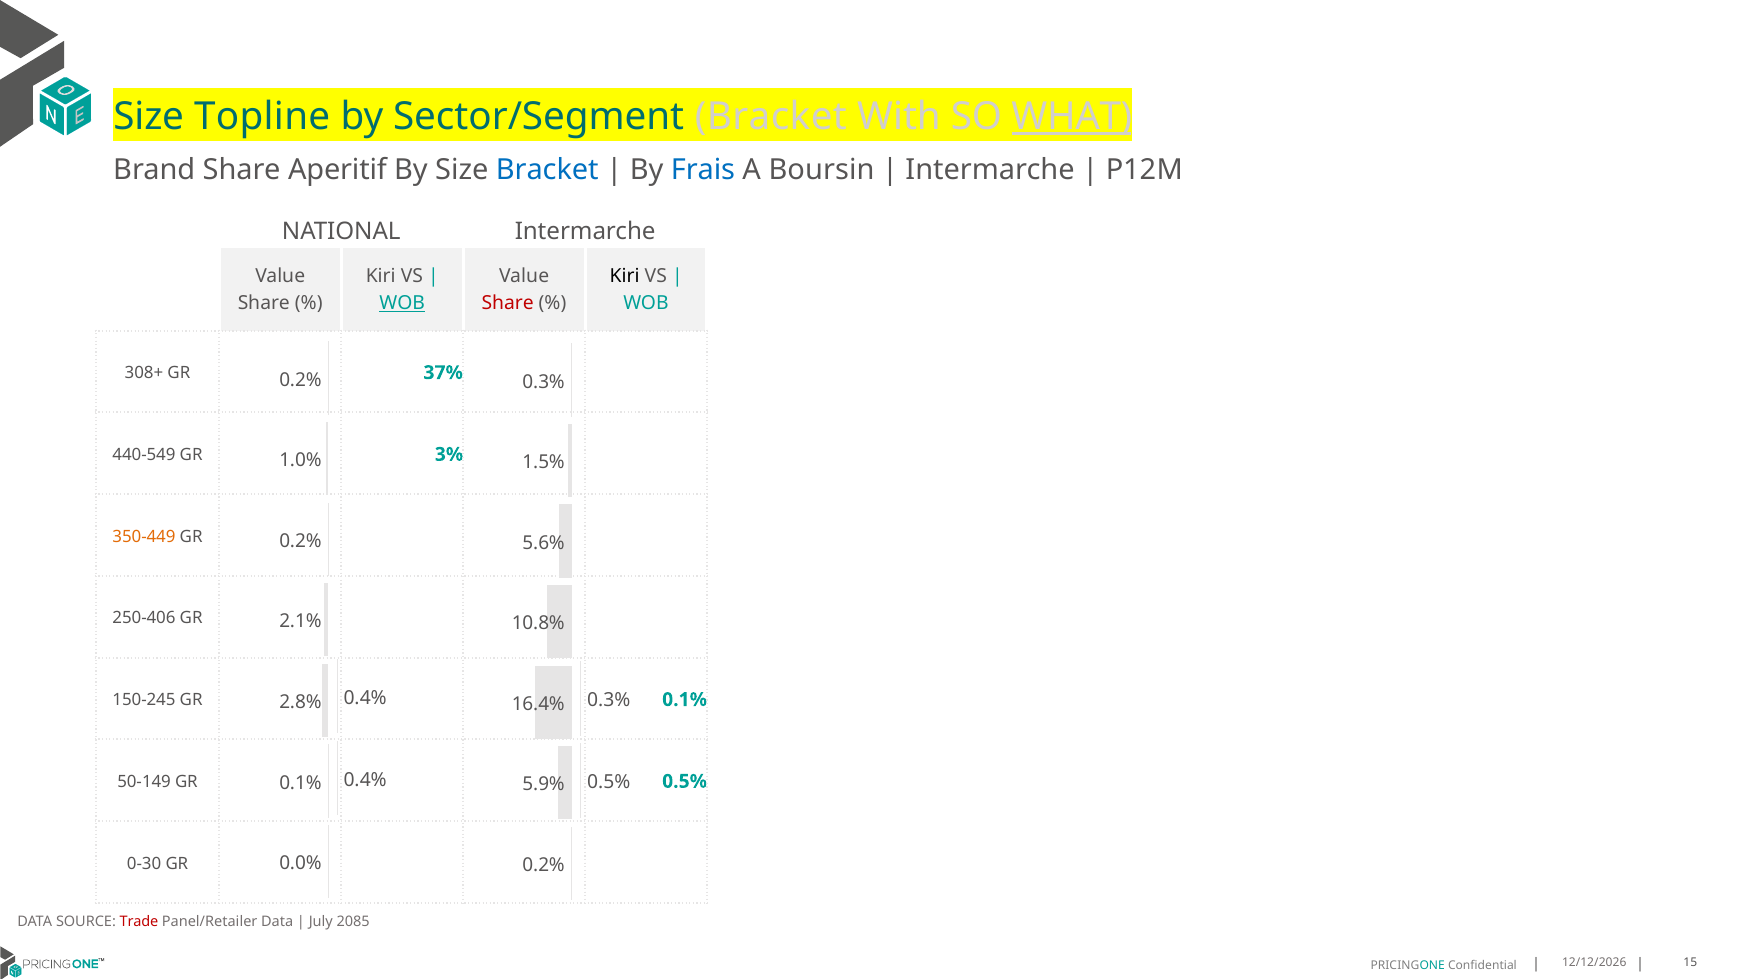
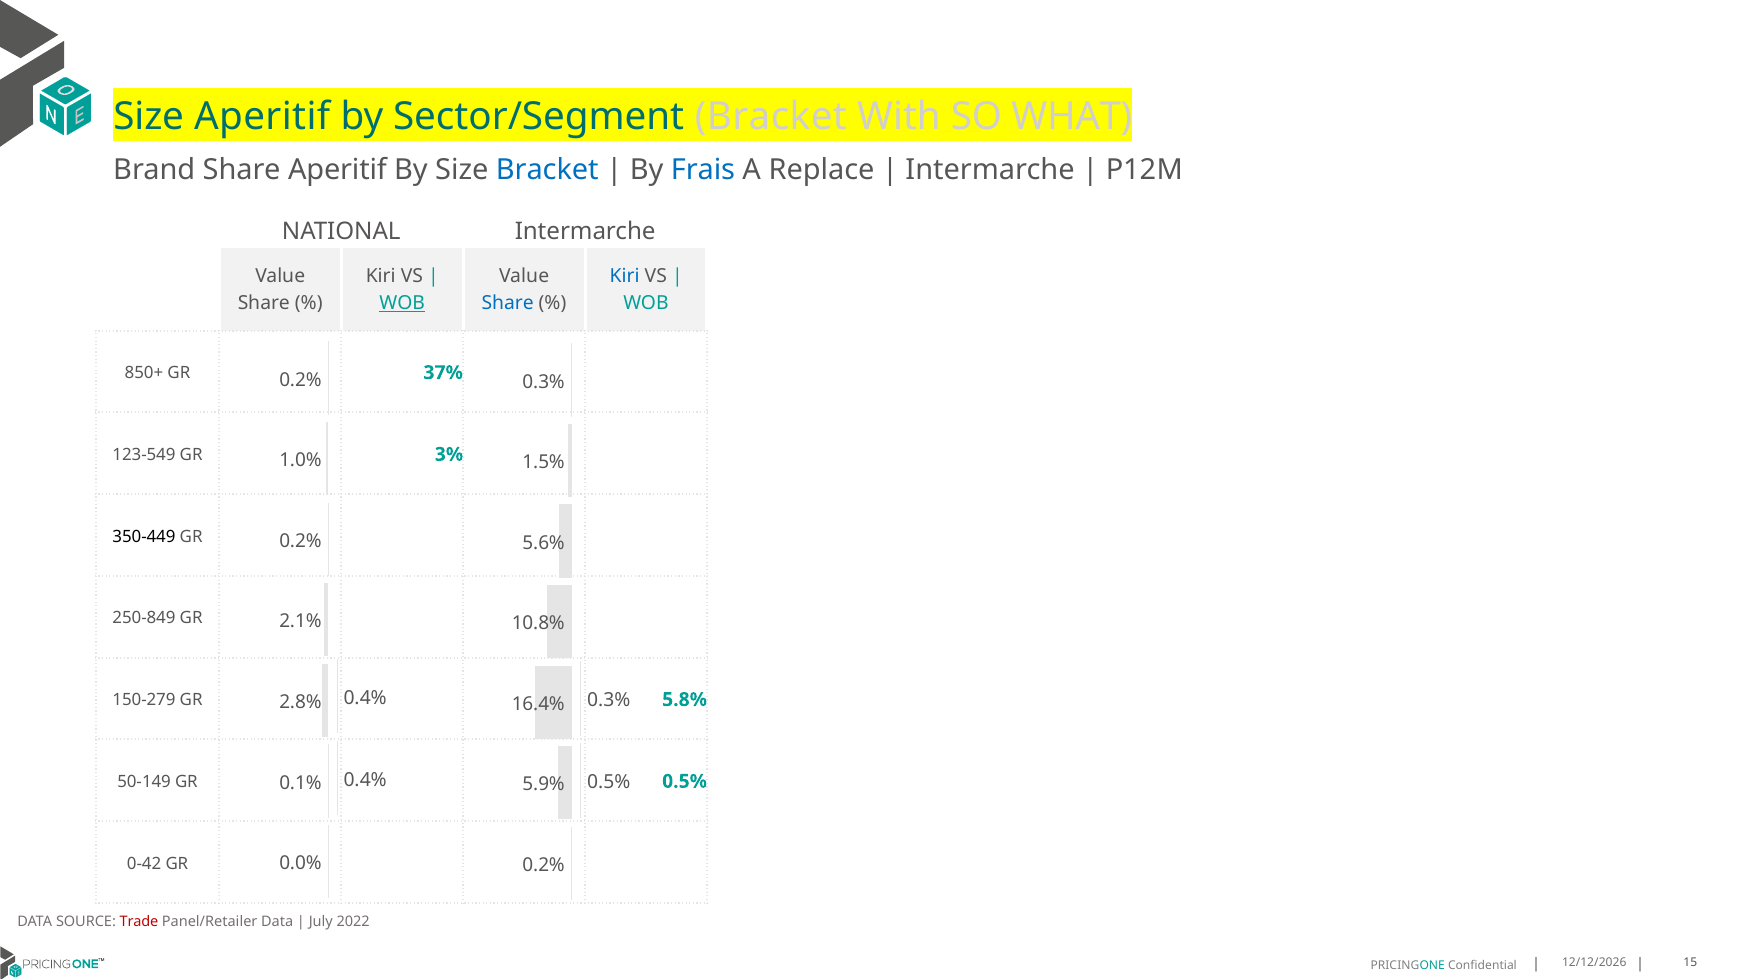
Size Topline: Topline -> Aperitif
WHAT underline: present -> none
Boursin: Boursin -> Replace
Kiri at (625, 276) colour: black -> blue
Share at (508, 303) colour: red -> blue
308+: 308+ -> 850+
440-549: 440-549 -> 123-549
350-449 colour: orange -> black
250-406: 250-406 -> 250-849
150-245: 150-245 -> 150-279
GR 0.1%: 0.1% -> 5.8%
0-30: 0-30 -> 0-42
2085: 2085 -> 2022
